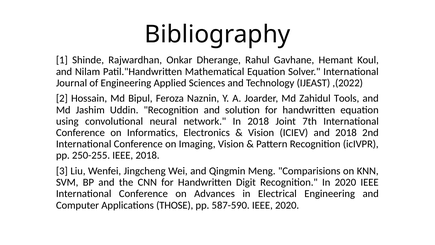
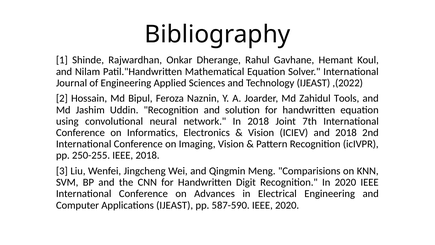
Applications THOSE: THOSE -> IJEAST
